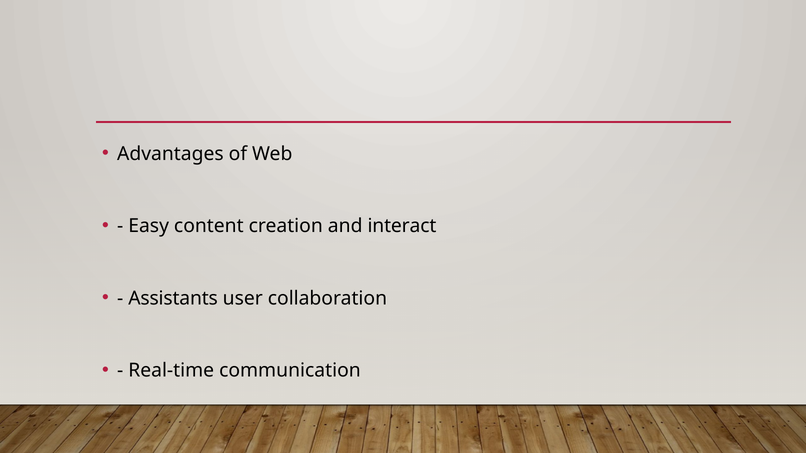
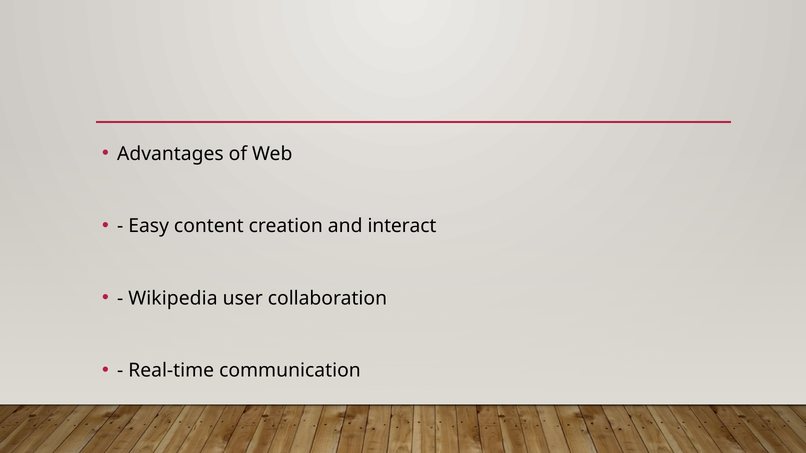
Assistants: Assistants -> Wikipedia
